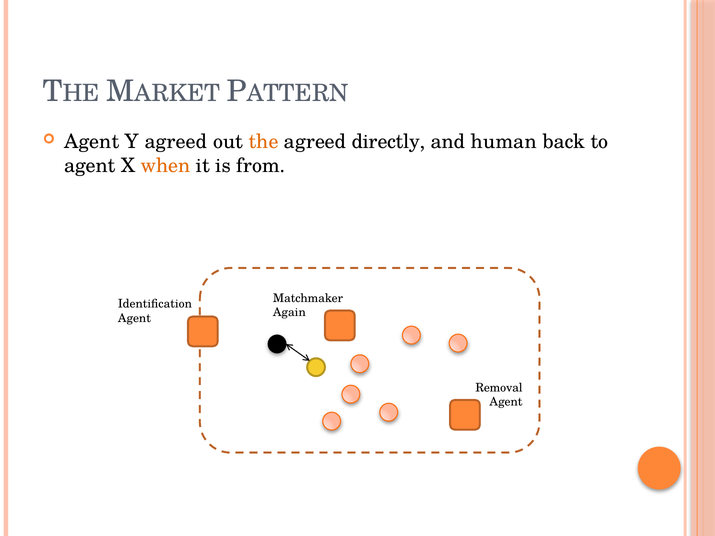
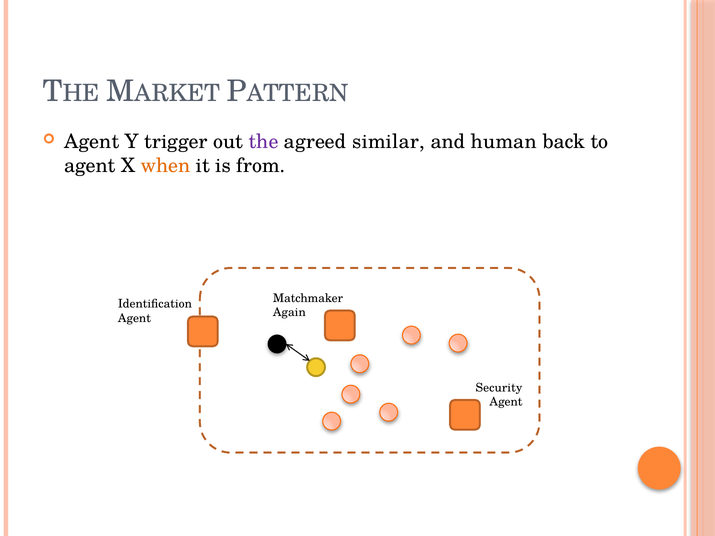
Y agreed: agreed -> trigger
the colour: orange -> purple
directly: directly -> similar
Removal: Removal -> Security
